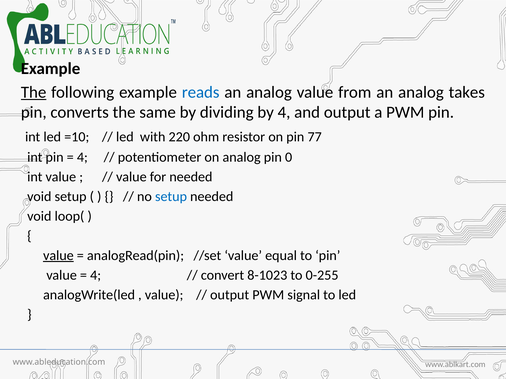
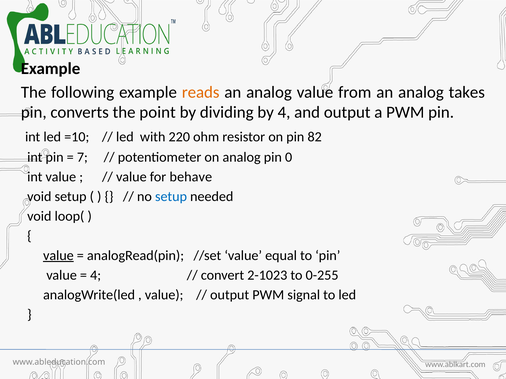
The at (34, 92) underline: present -> none
reads colour: blue -> orange
same: same -> point
77: 77 -> 82
4 at (82, 157): 4 -> 7
for needed: needed -> behave
8-1023: 8-1023 -> 2-1023
